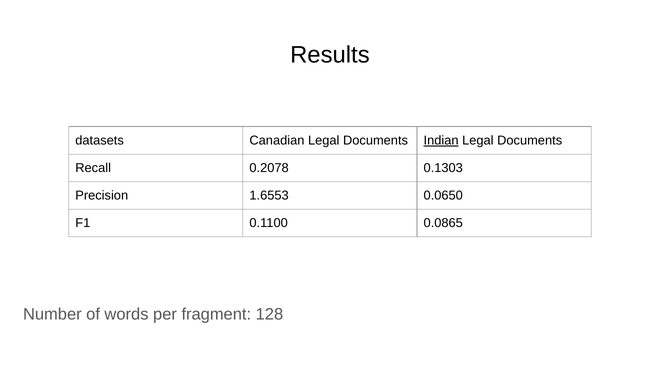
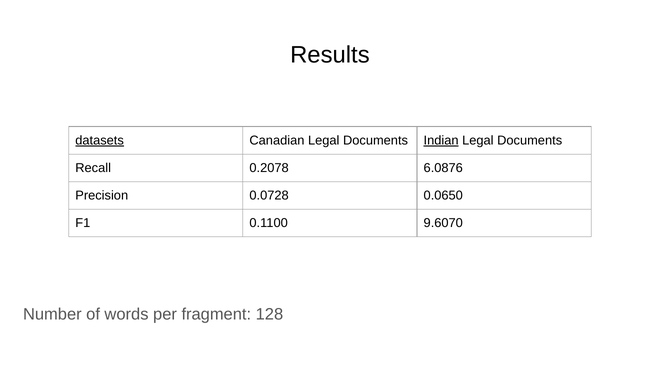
datasets underline: none -> present
0.1303: 0.1303 -> 6.0876
1.6553: 1.6553 -> 0.0728
0.0865: 0.0865 -> 9.6070
